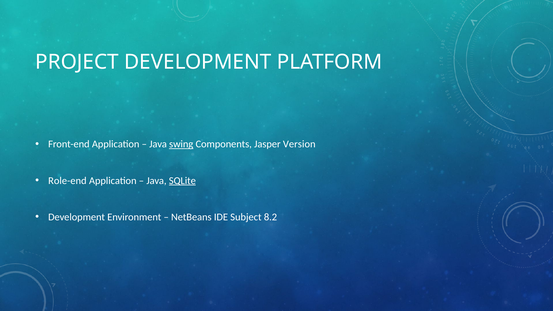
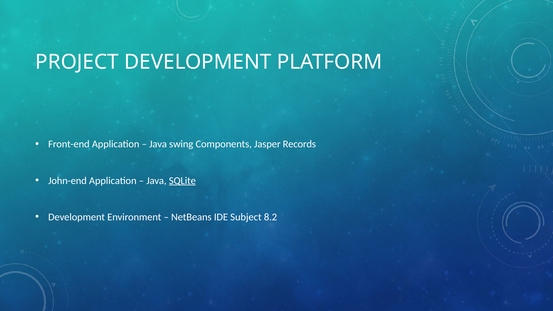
swing underline: present -> none
Version: Version -> Records
Role-end: Role-end -> John-end
